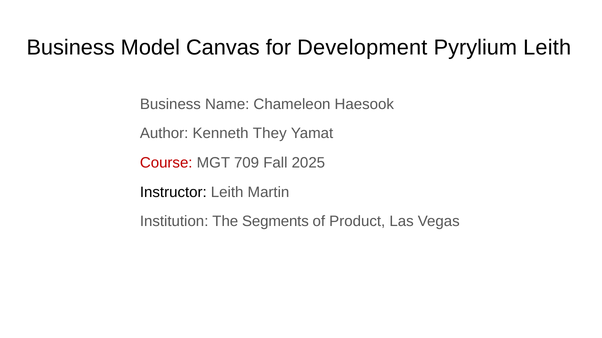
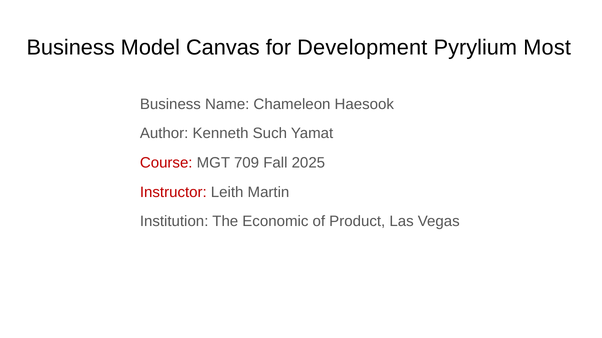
Pyrylium Leith: Leith -> Most
They: They -> Such
Instructor colour: black -> red
Segments: Segments -> Economic
